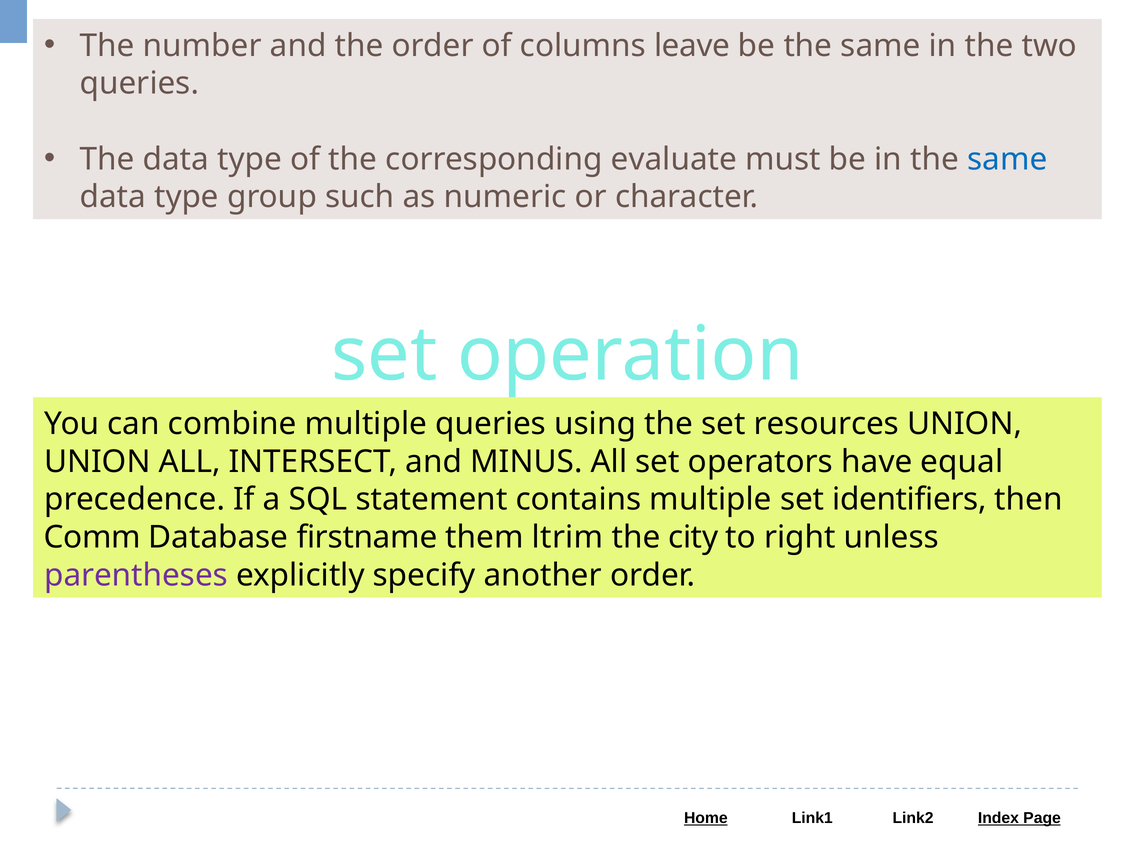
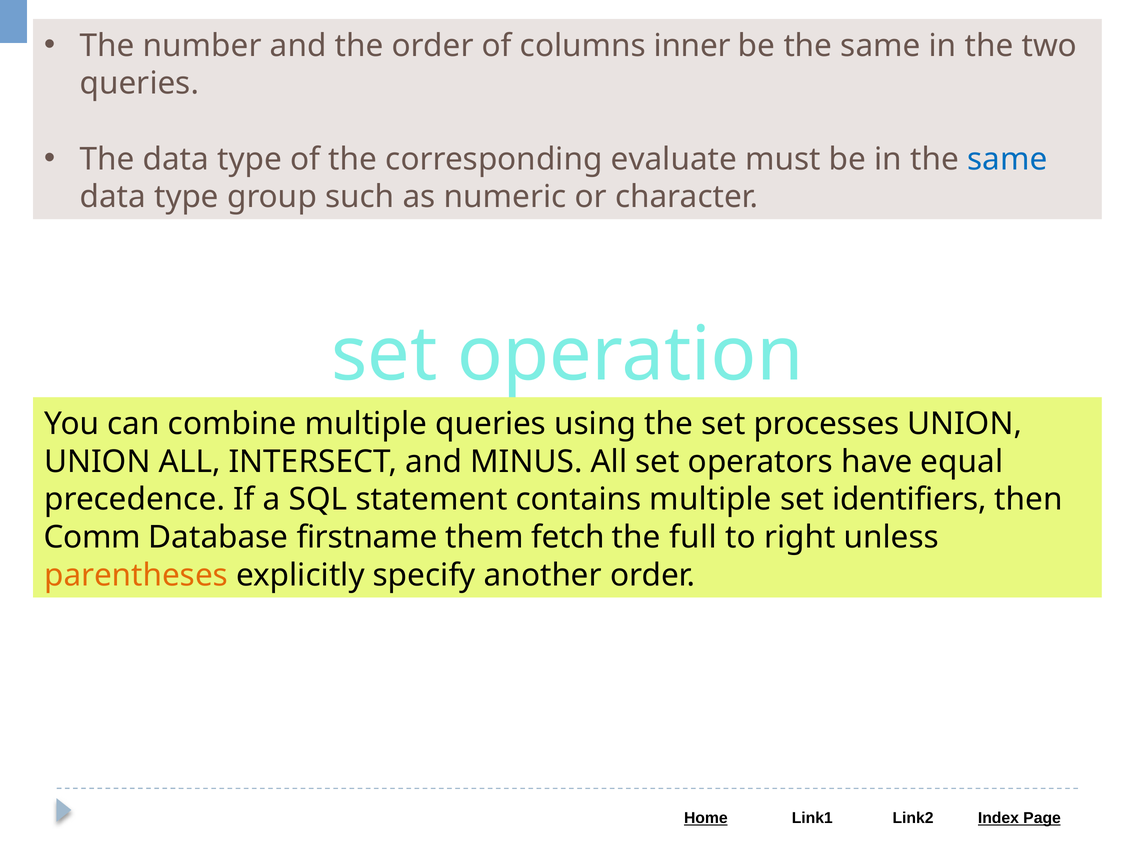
leave: leave -> inner
resources: resources -> processes
ltrim: ltrim -> fetch
city: city -> full
parentheses colour: purple -> orange
